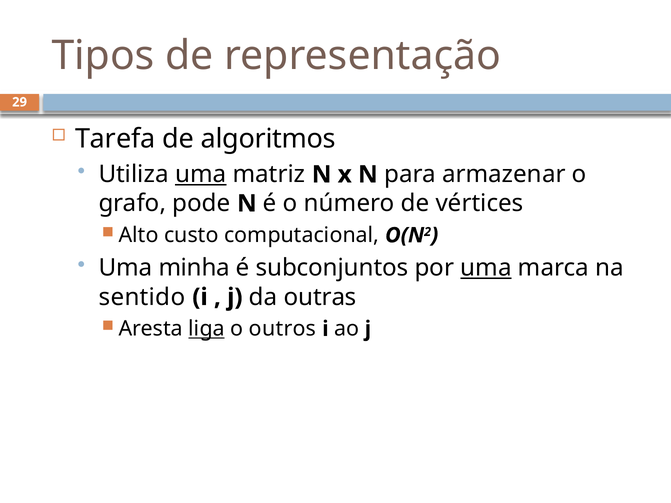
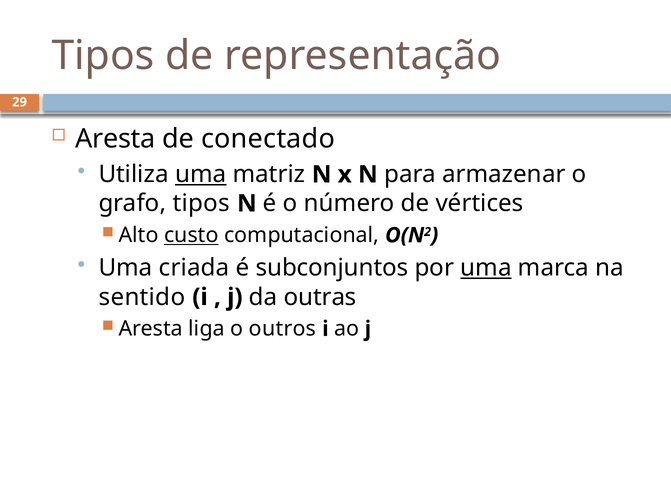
Tarefa at (115, 139): Tarefa -> Aresta
algoritmos: algoritmos -> conectado
grafo pode: pode -> tipos
custo underline: none -> present
minha: minha -> criada
liga underline: present -> none
